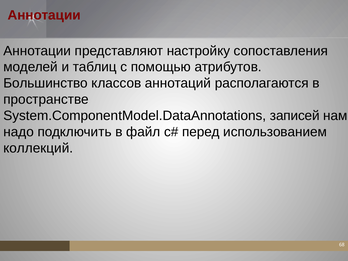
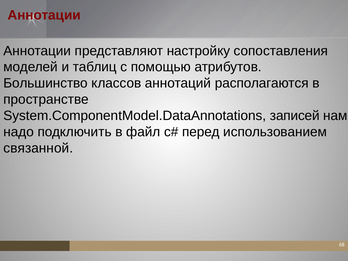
коллекций: коллекций -> связанной
